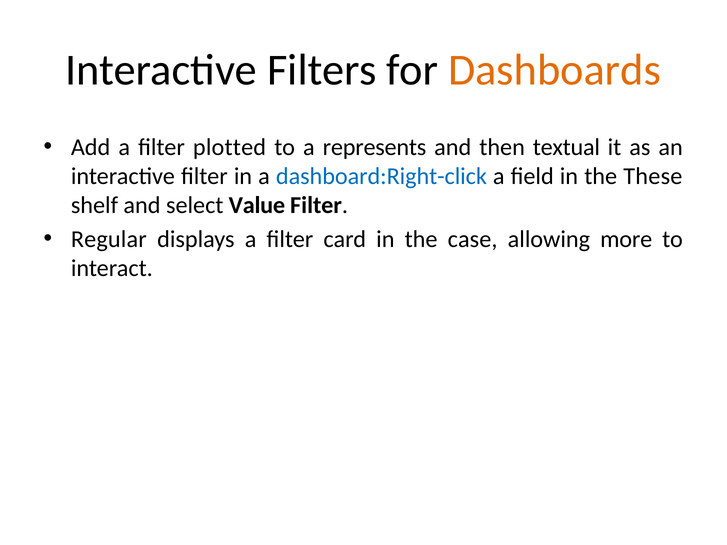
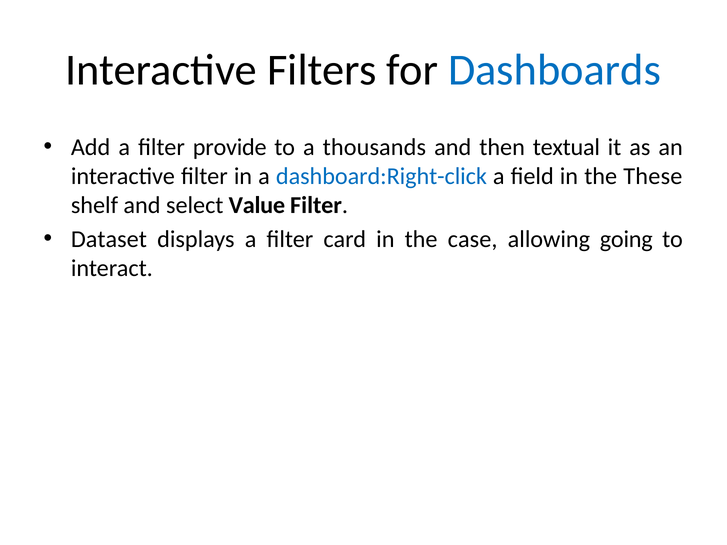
Dashboards colour: orange -> blue
plotted: plotted -> provide
represents: represents -> thousands
Regular: Regular -> Dataset
more: more -> going
